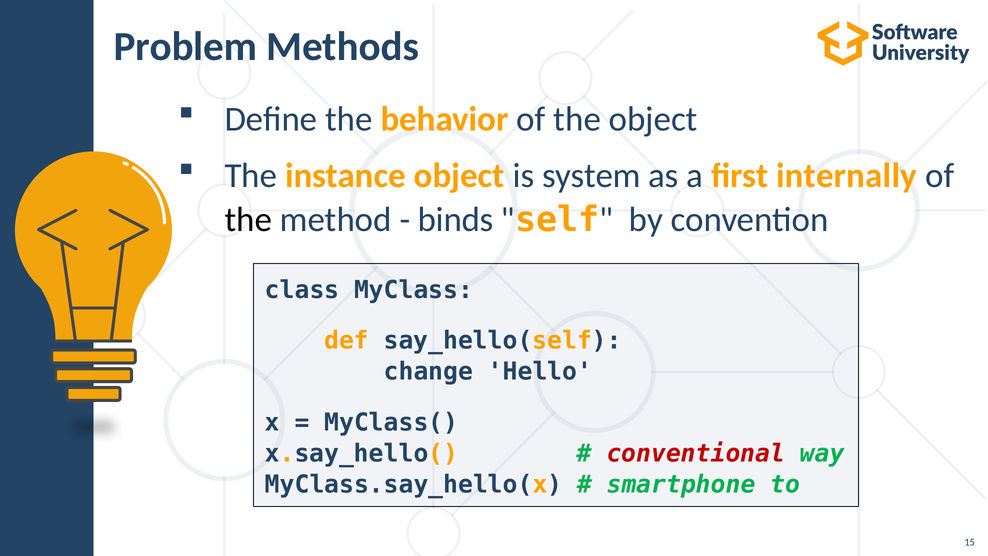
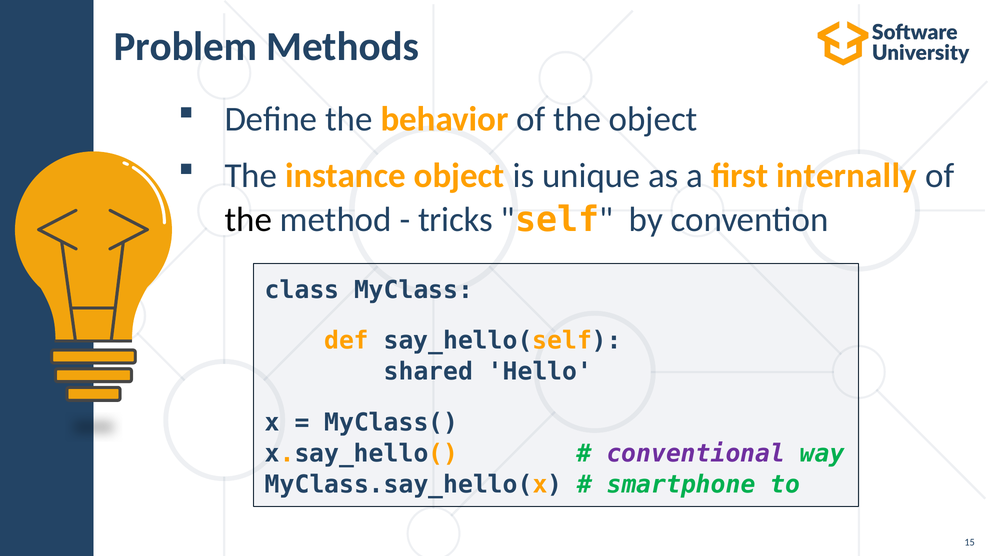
system: system -> unique
binds: binds -> tricks
change: change -> shared
conventional colour: red -> purple
